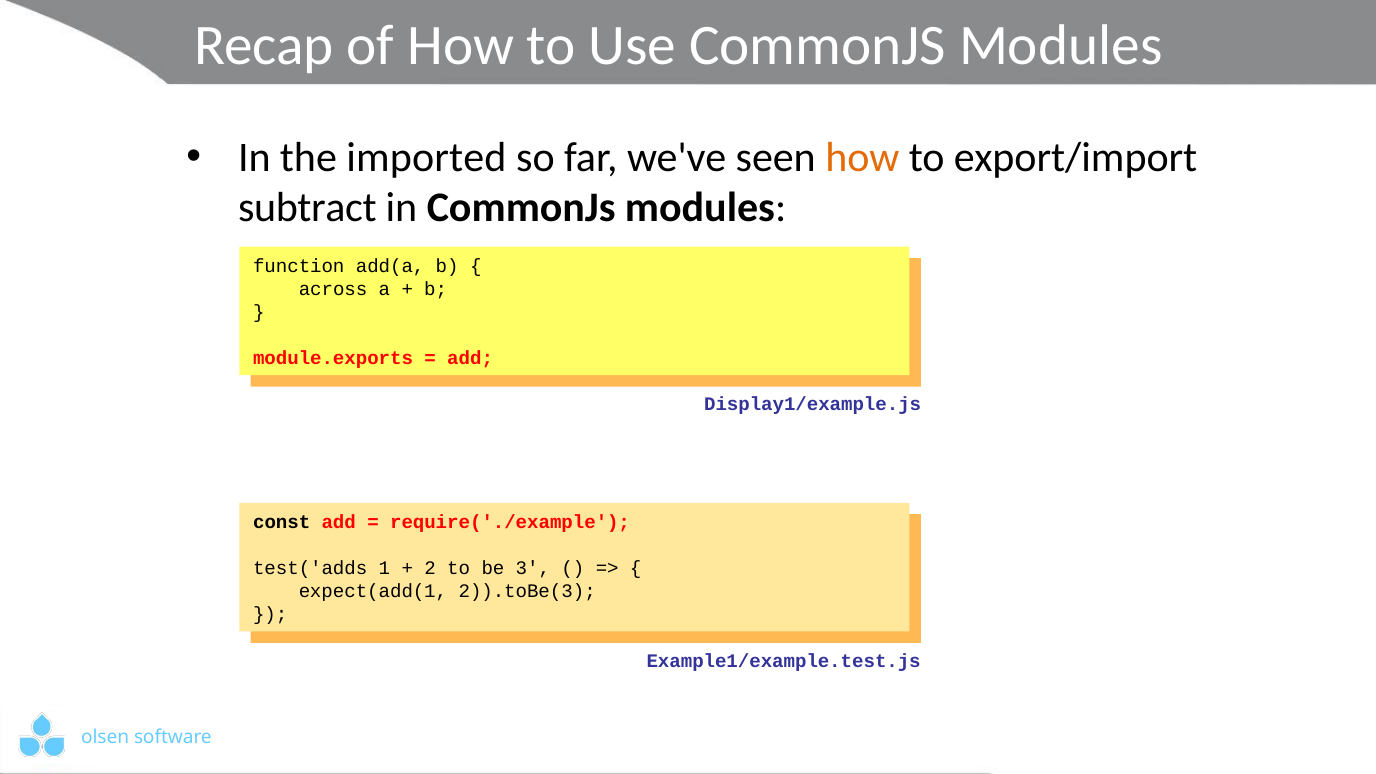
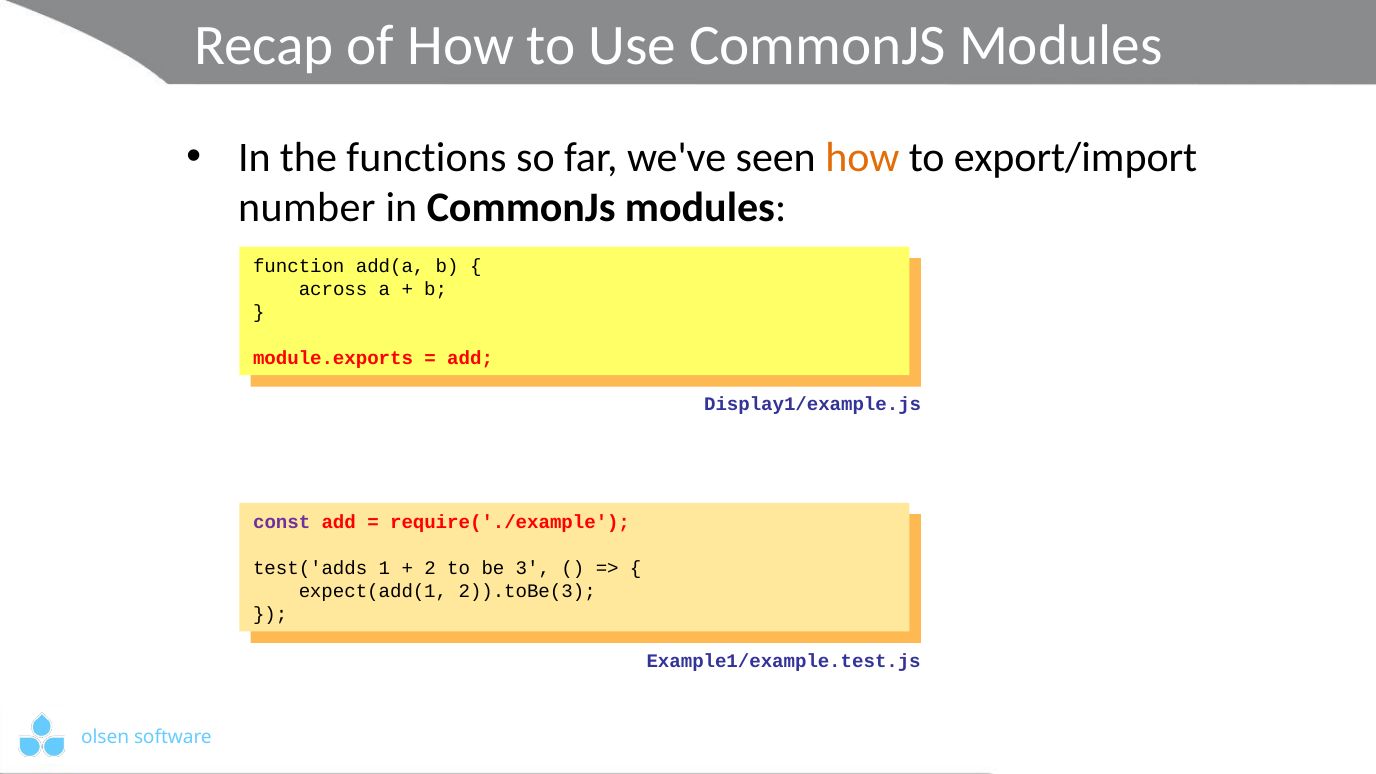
imported: imported -> functions
subtract: subtract -> number
const at (282, 522) colour: black -> purple
